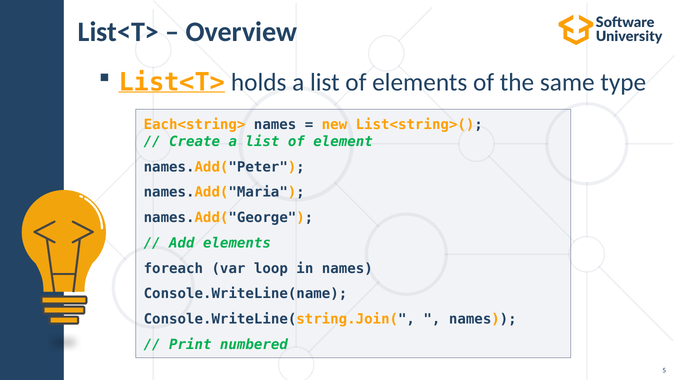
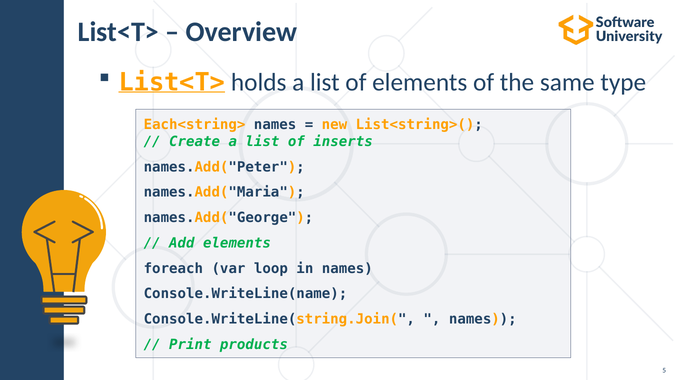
element: element -> inserts
numbered: numbered -> products
